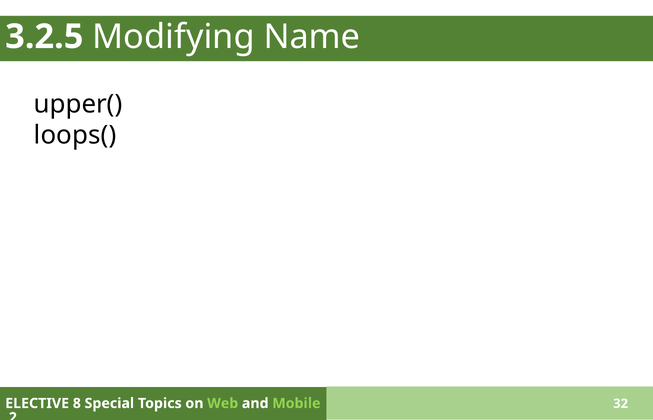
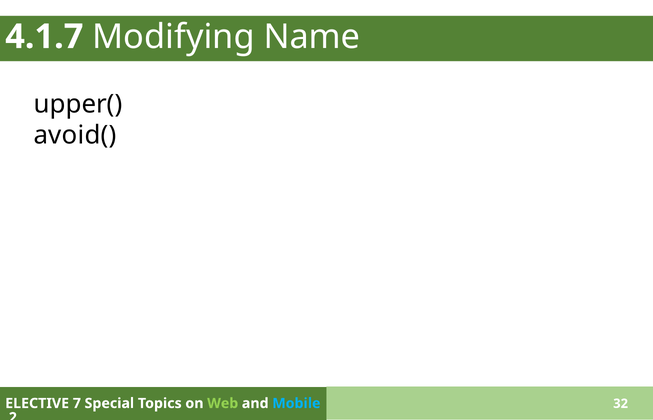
3.2.5: 3.2.5 -> 4.1.7
loops(: loops( -> avoid(
8: 8 -> 7
Mobile colour: light green -> light blue
